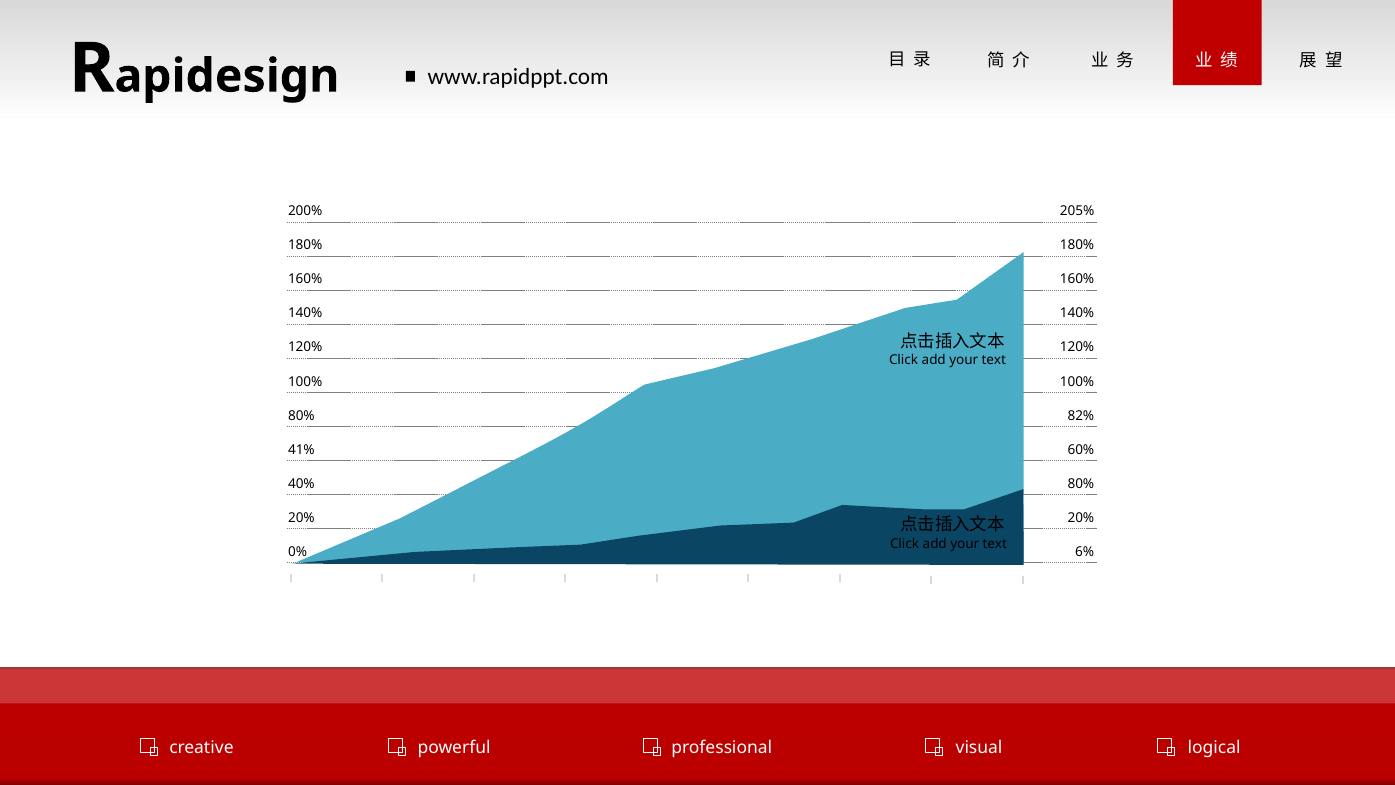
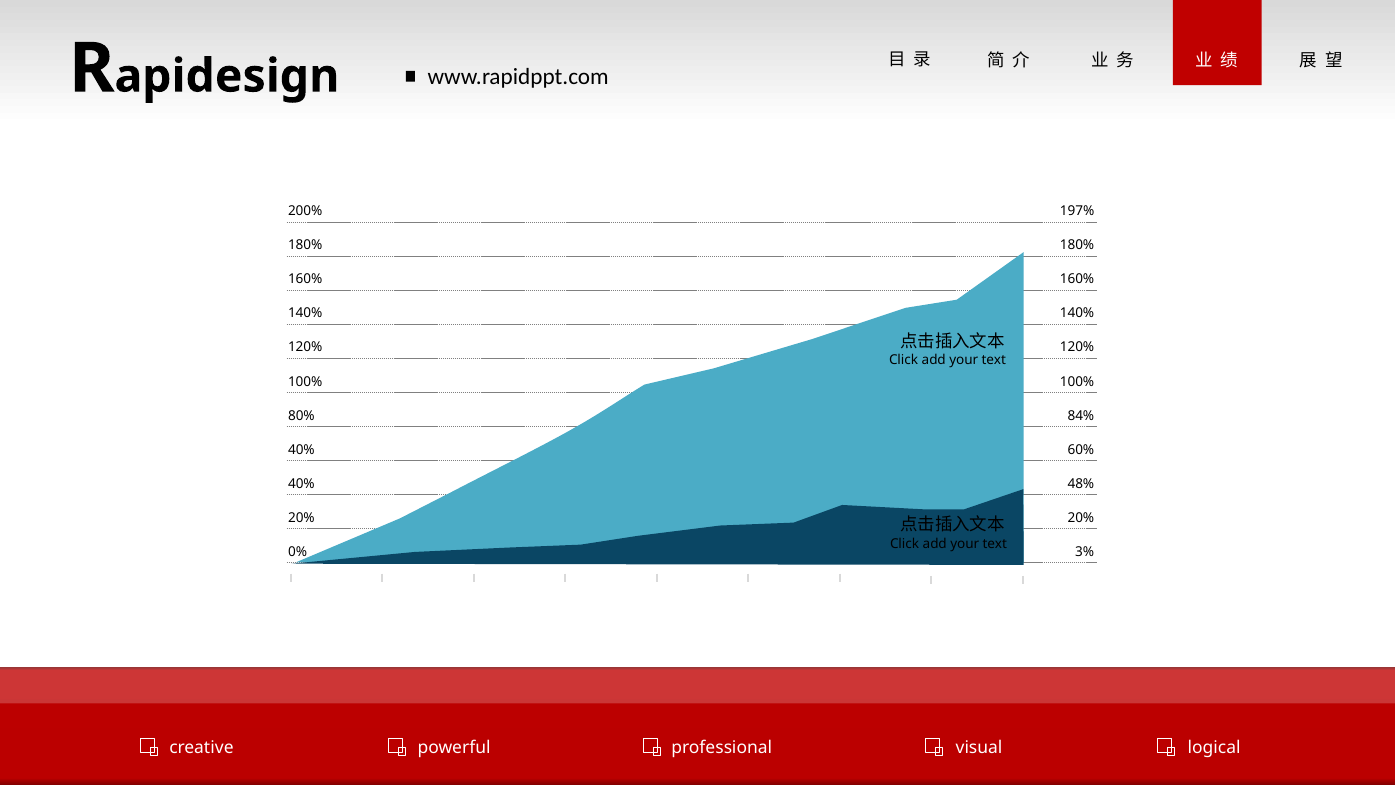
205%: 205% -> 197%
82%: 82% -> 84%
41% at (301, 450): 41% -> 40%
80% at (1081, 484): 80% -> 48%
6%: 6% -> 3%
